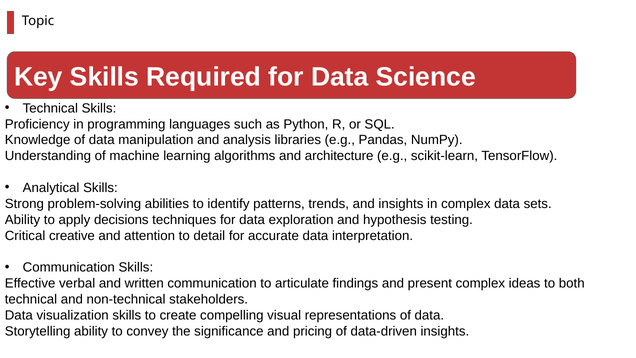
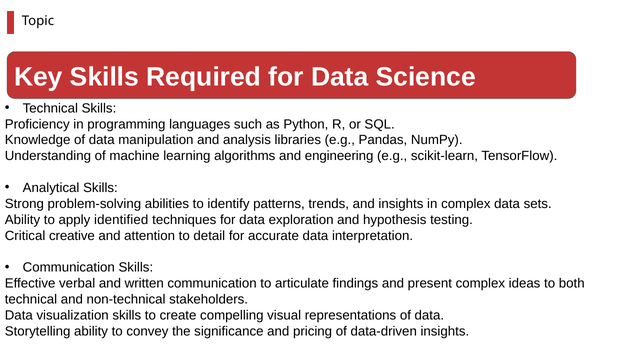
architecture: architecture -> engineering
decisions: decisions -> identified
